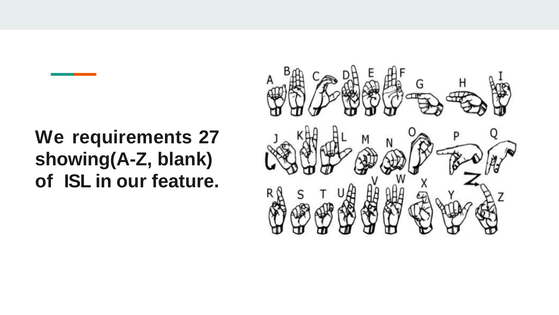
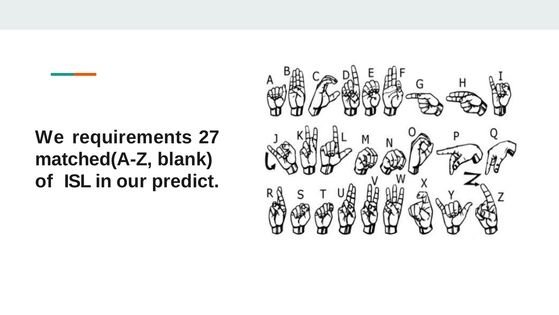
showing(A-Z: showing(A-Z -> matched(A-Z
feature: feature -> predict
